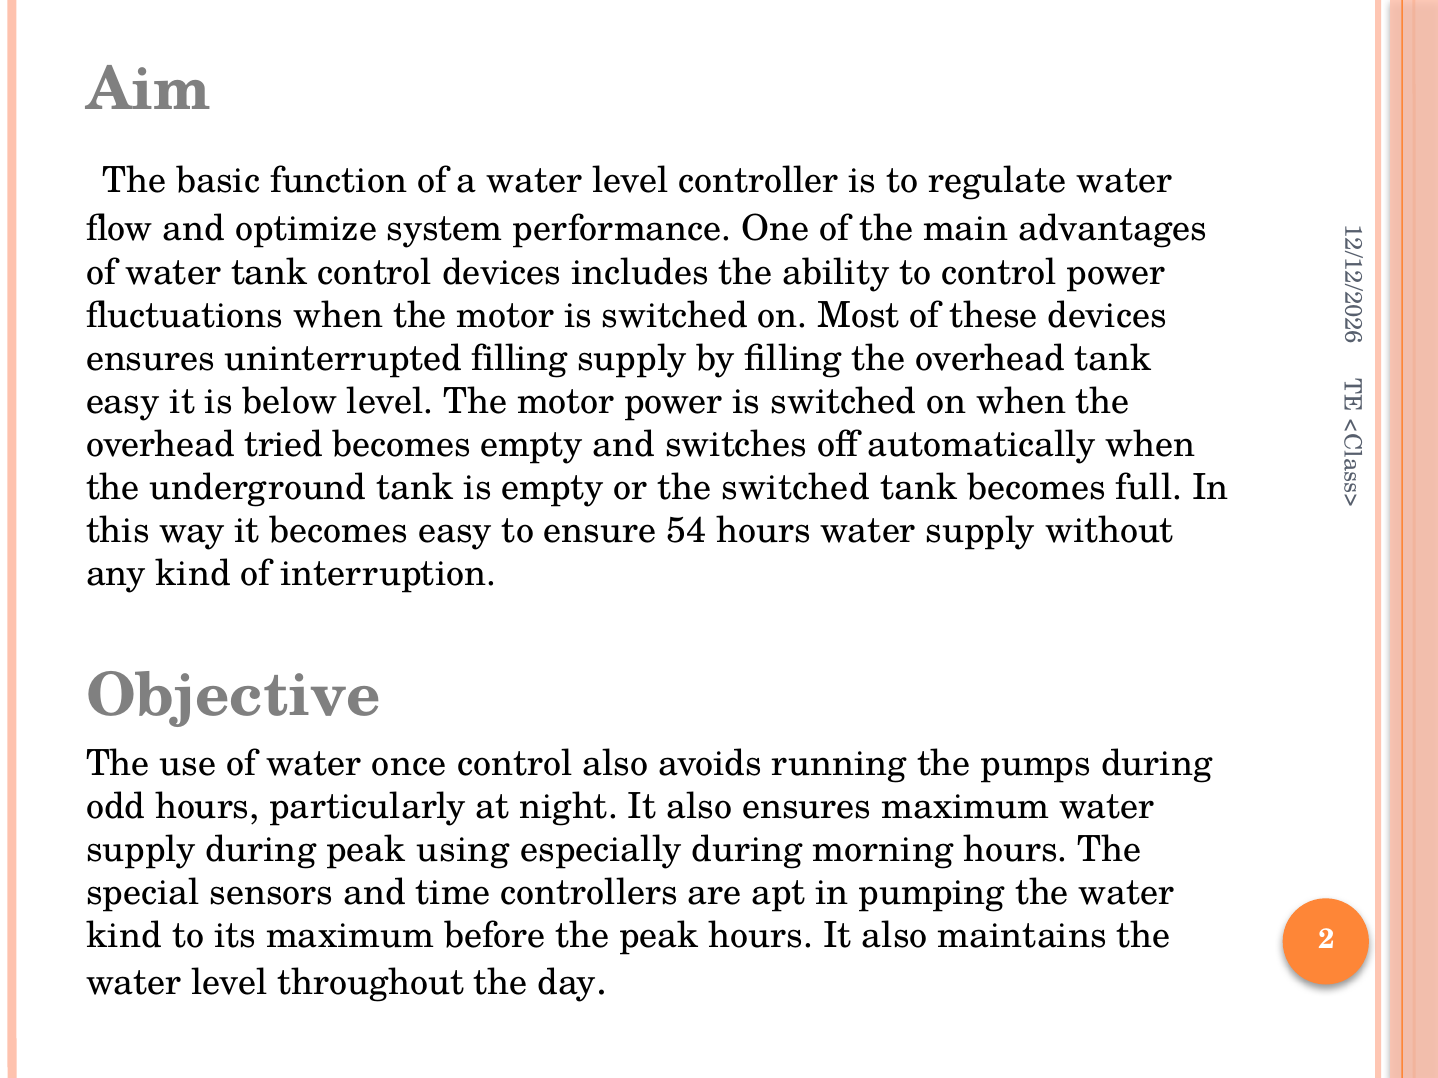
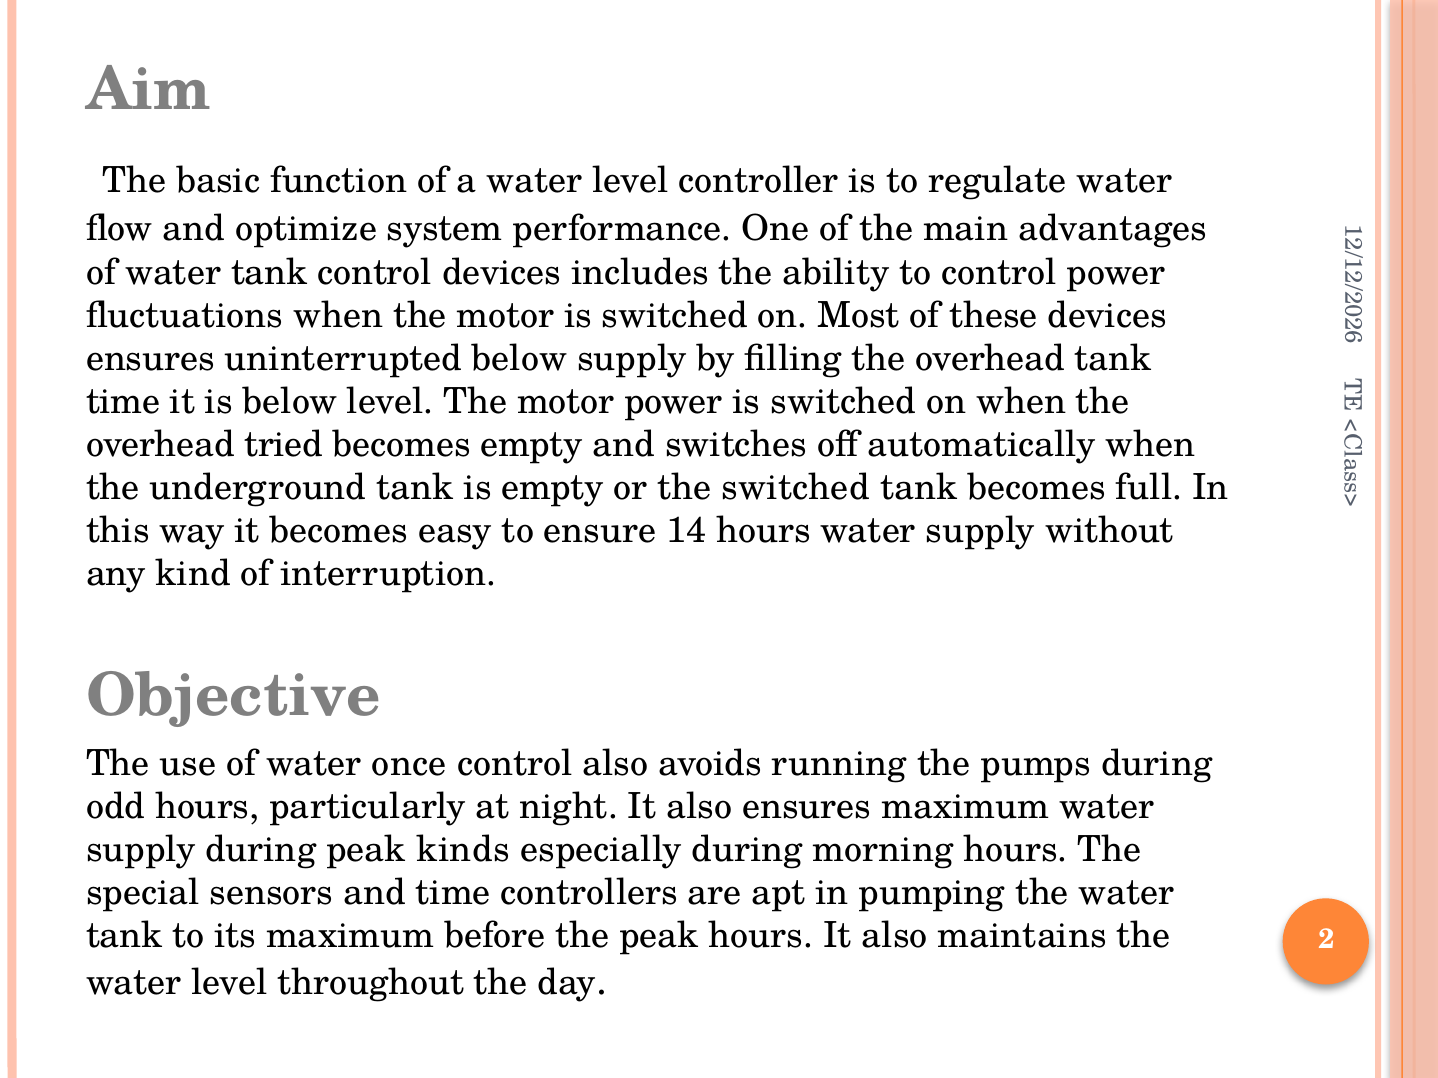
uninterrupted filling: filling -> below
easy at (123, 402): easy -> time
54: 54 -> 14
using: using -> kinds
kind at (124, 936): kind -> tank
